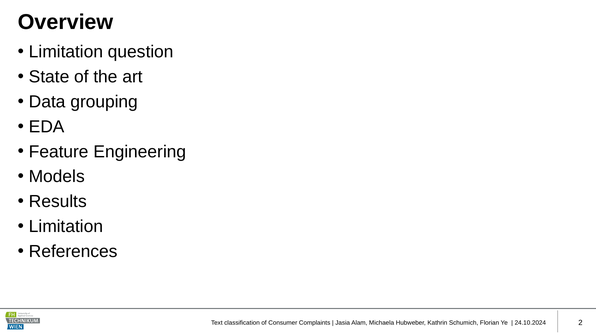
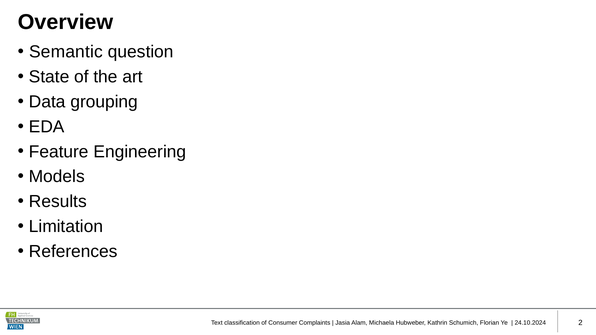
Limitation at (66, 52): Limitation -> Semantic
